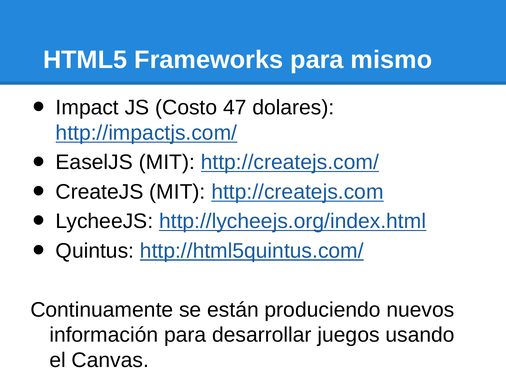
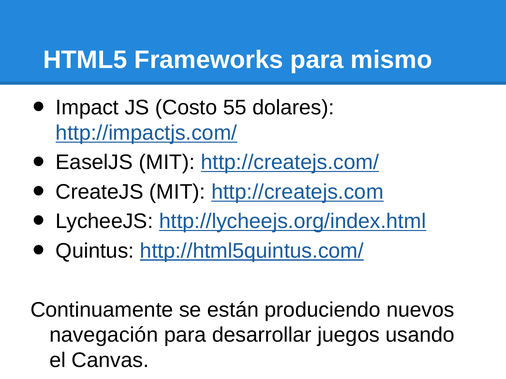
47: 47 -> 55
información: información -> navegación
